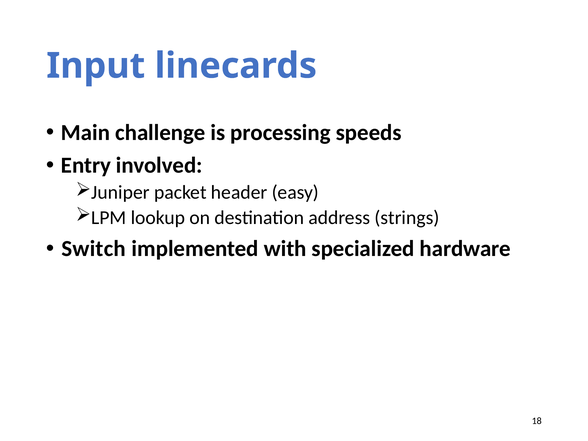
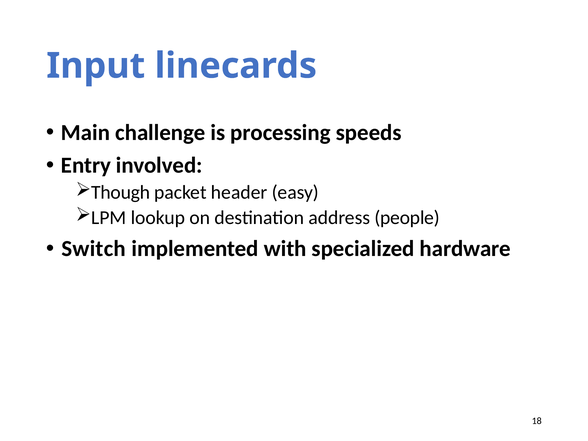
Juniper: Juniper -> Though
strings: strings -> people
